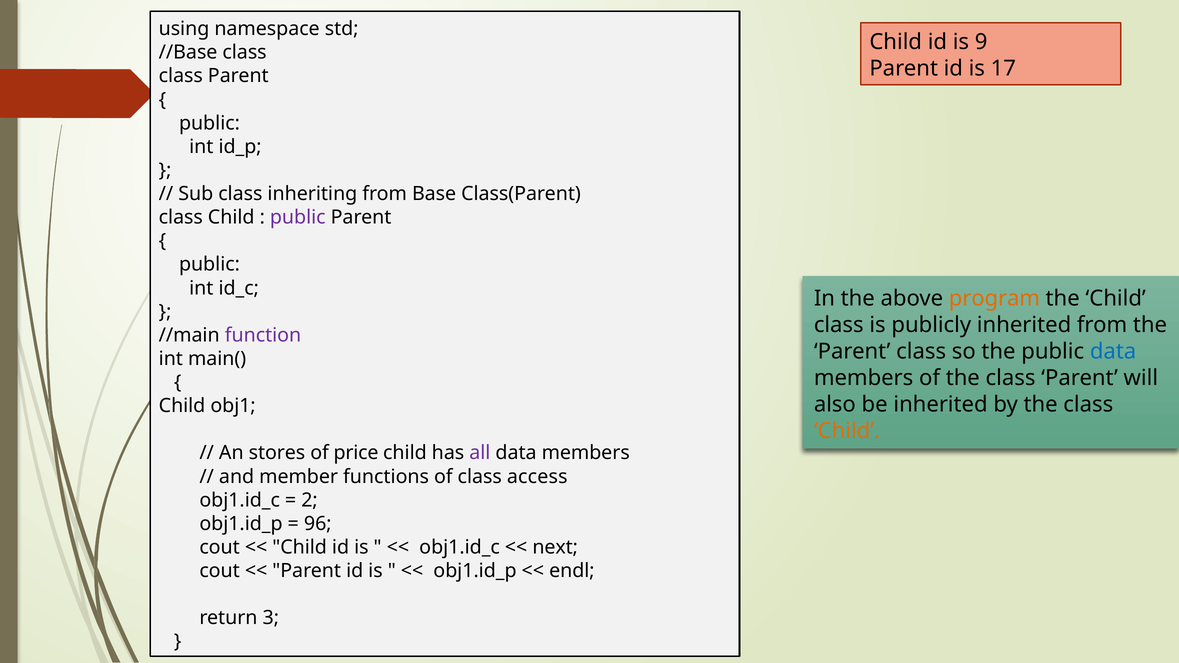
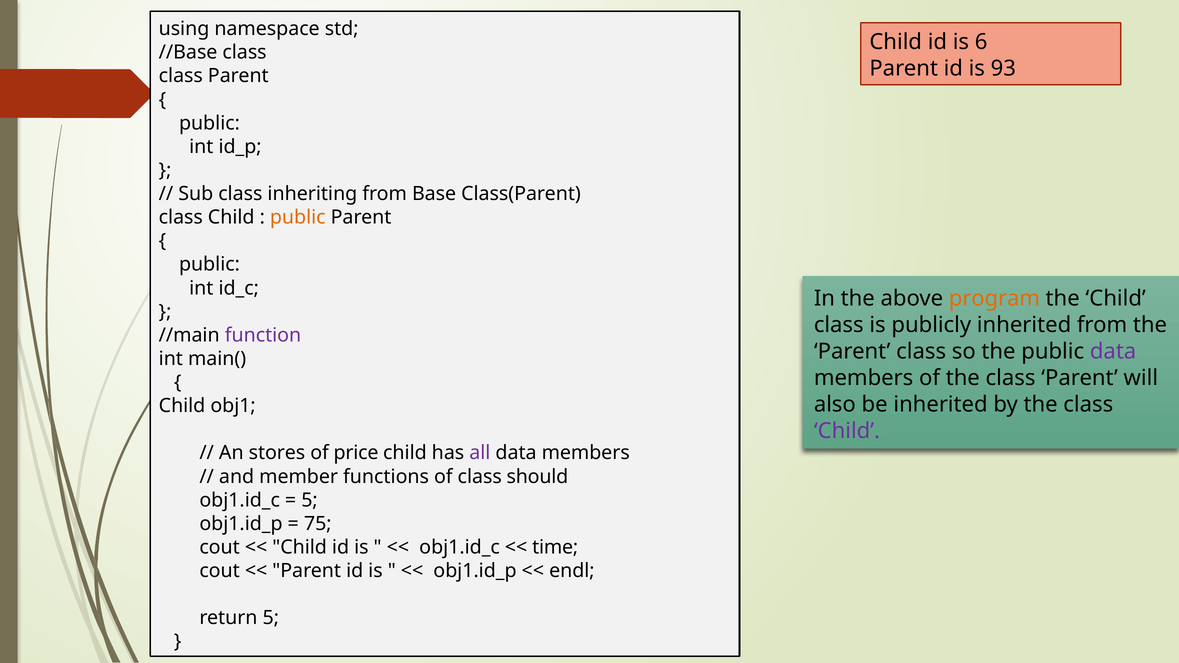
9: 9 -> 6
17: 17 -> 93
public at (298, 217) colour: purple -> orange
data at (1113, 351) colour: blue -> purple
Child at (847, 431) colour: orange -> purple
access: access -> should
2 at (310, 500): 2 -> 5
96: 96 -> 75
next: next -> time
return 3: 3 -> 5
